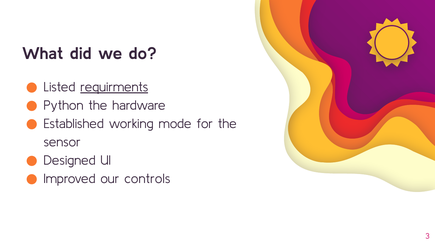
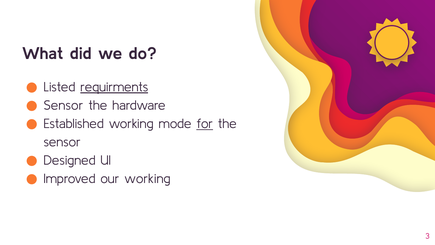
Python at (63, 105): Python -> Sensor
for underline: none -> present
our controls: controls -> working
